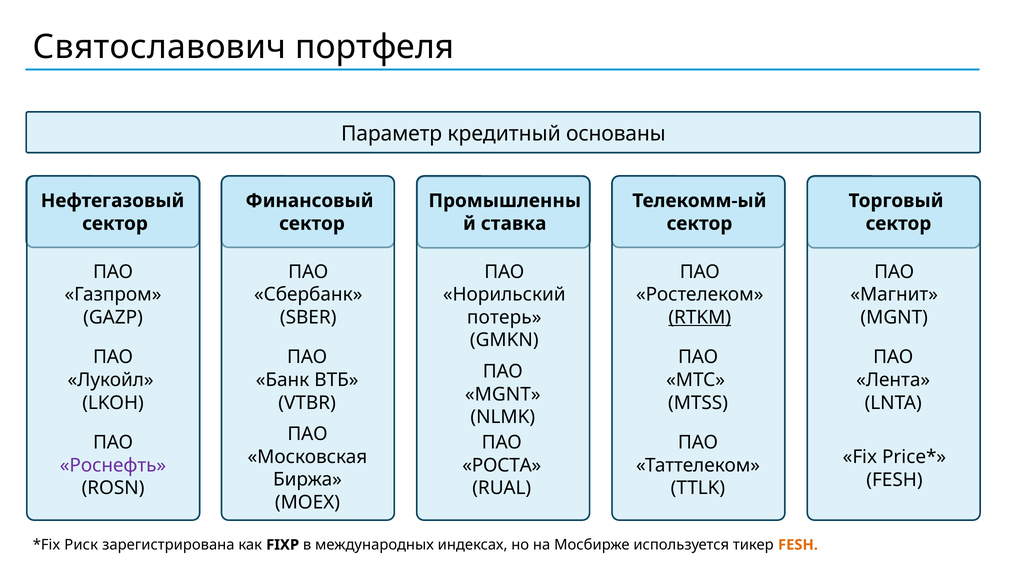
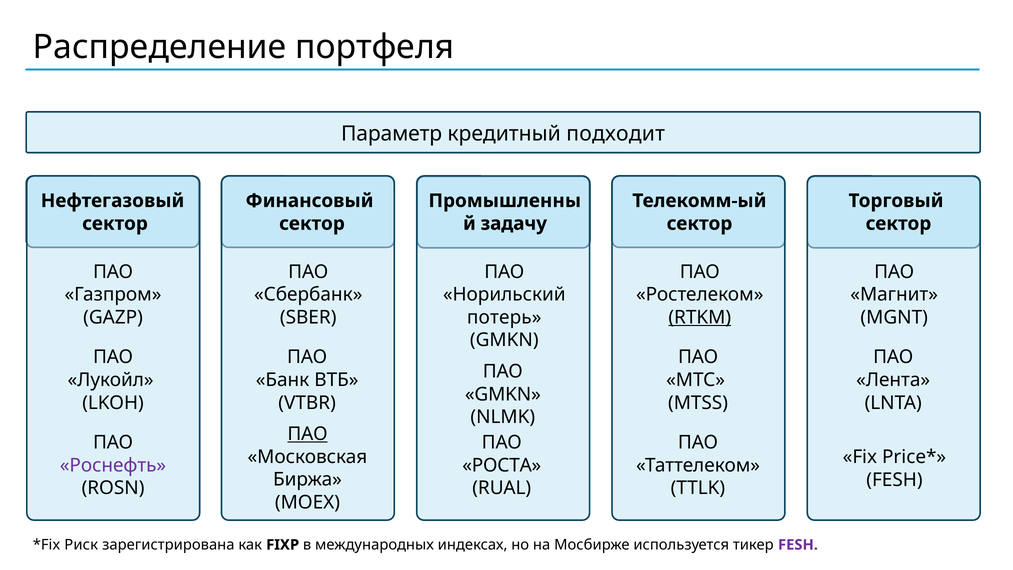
Святославович: Святославович -> Распределение
основаны: основаны -> подходит
ставка: ставка -> задачу
MGNT at (503, 394): MGNT -> GMKN
ПАО at (308, 434) underline: none -> present
FESH at (798, 545) colour: orange -> purple
